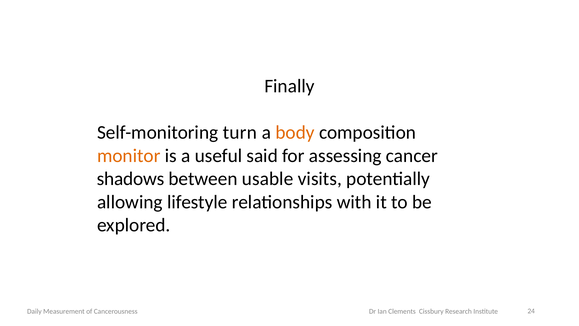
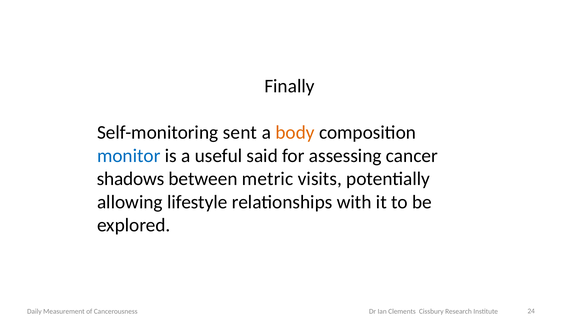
turn: turn -> sent
monitor colour: orange -> blue
usable: usable -> metric
